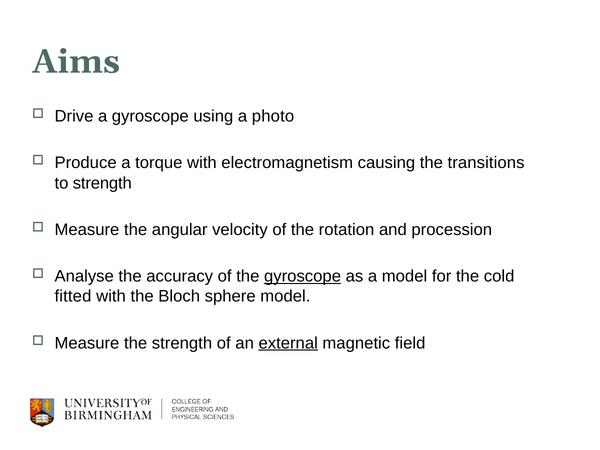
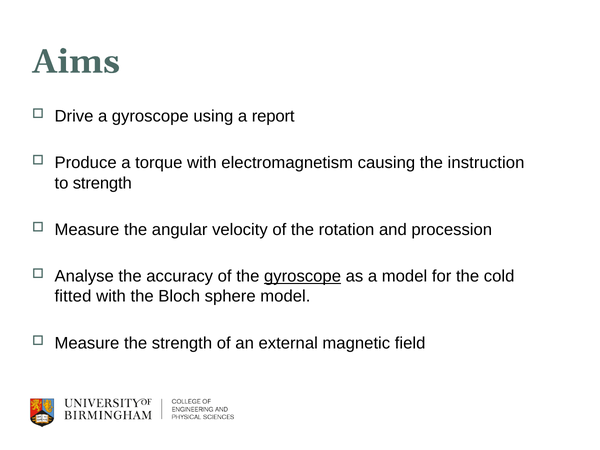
photo: photo -> report
transitions: transitions -> instruction
external underline: present -> none
